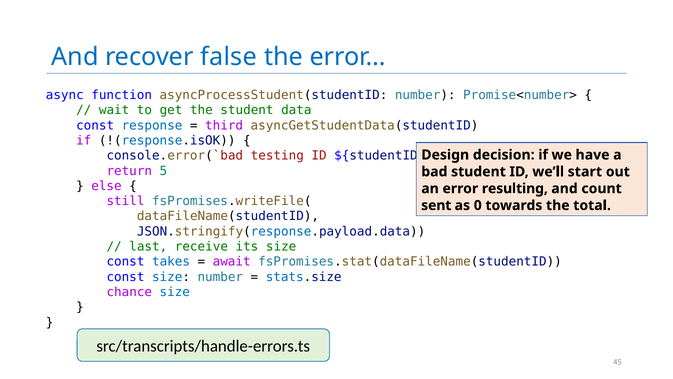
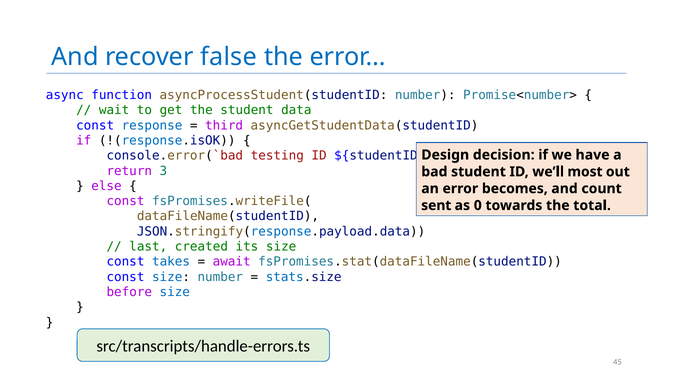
5: 5 -> 3
start: start -> most
resulting: resulting -> becomes
still at (126, 201): still -> const
receive: receive -> created
chance: chance -> before
